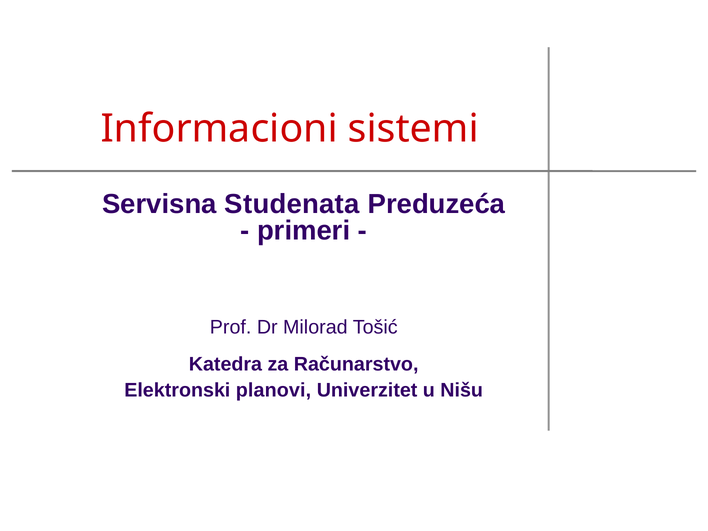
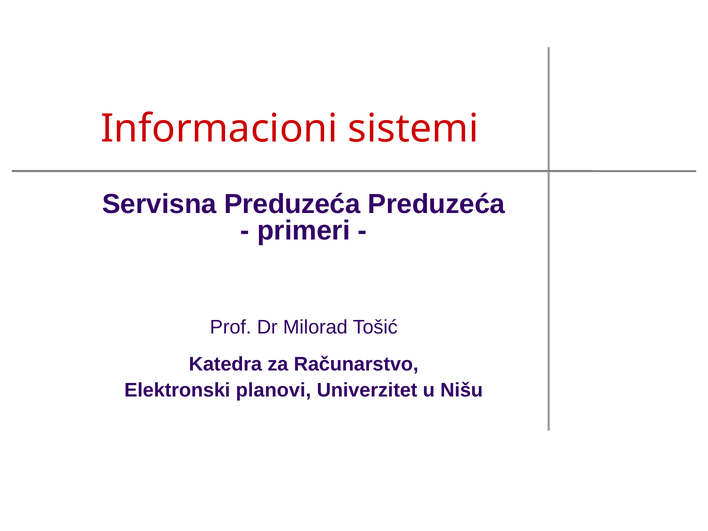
Servisna Studenata: Studenata -> Preduzeća
